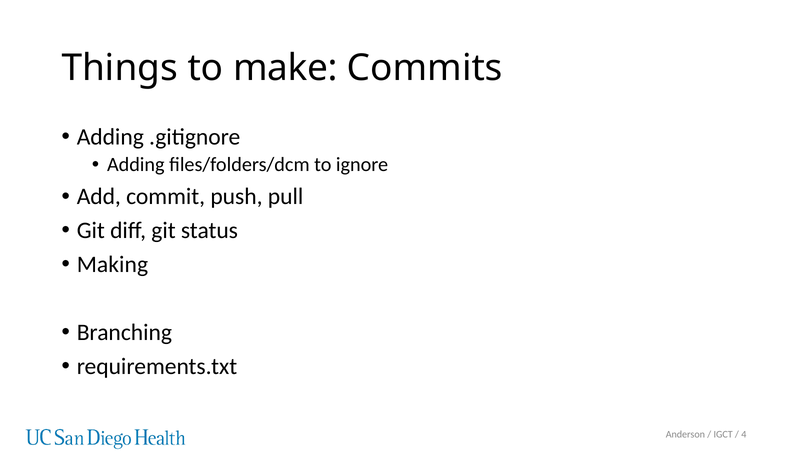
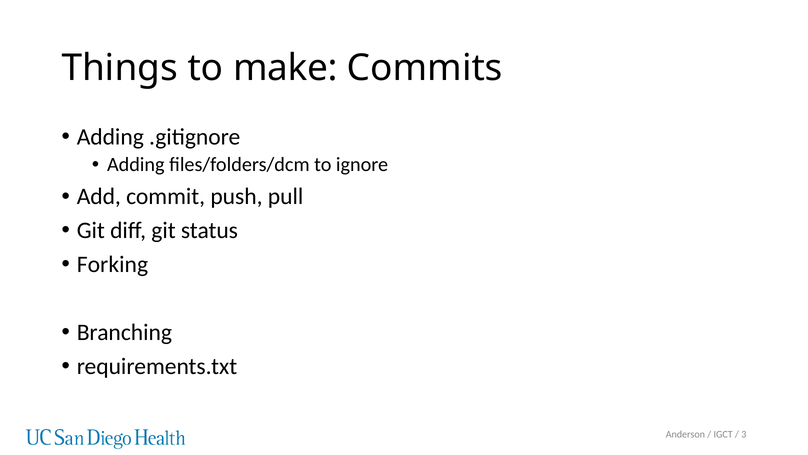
Making: Making -> Forking
4: 4 -> 3
